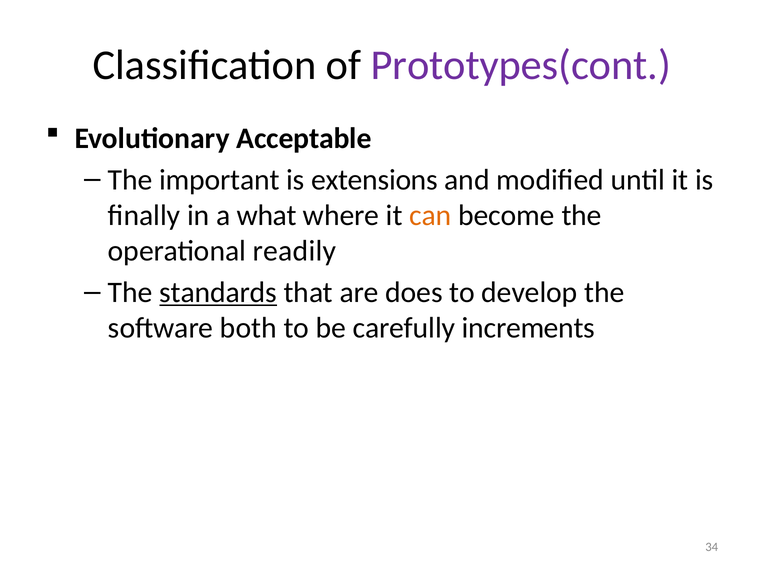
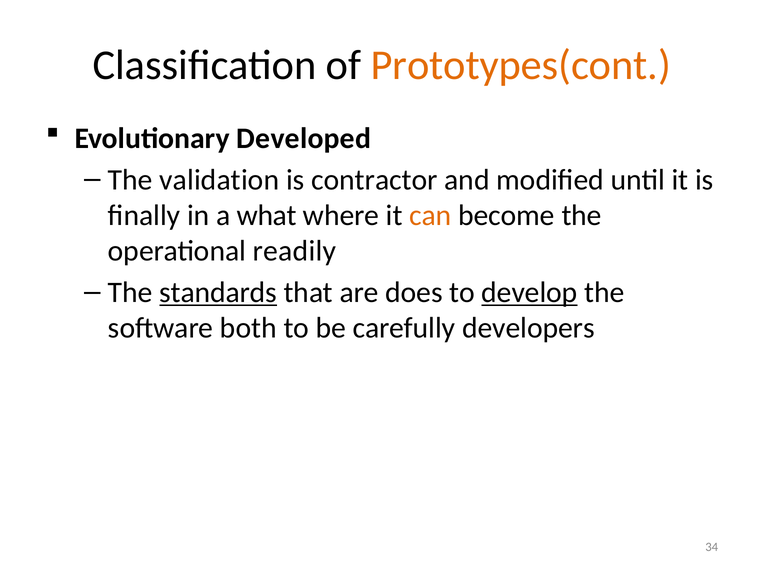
Prototypes(cont colour: purple -> orange
Acceptable: Acceptable -> Developed
important: important -> validation
extensions: extensions -> contractor
develop underline: none -> present
increments: increments -> developers
